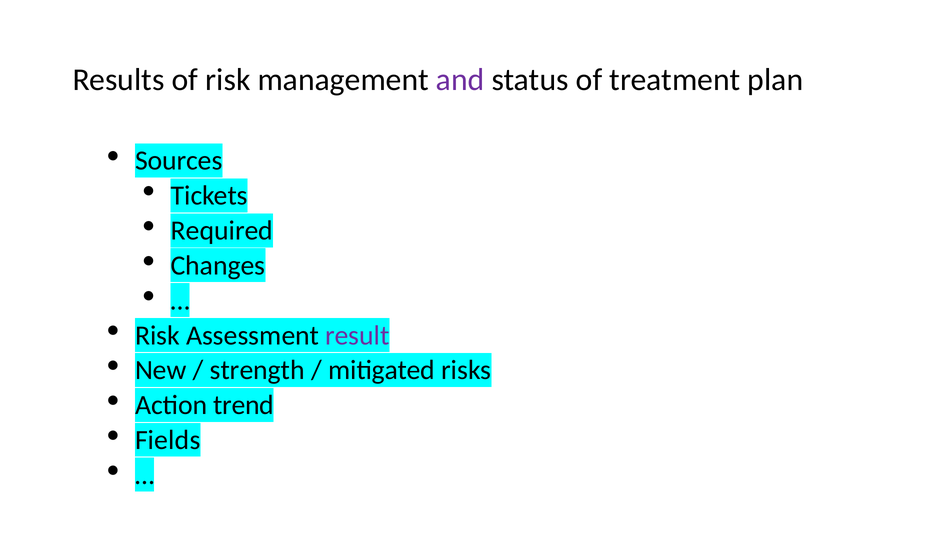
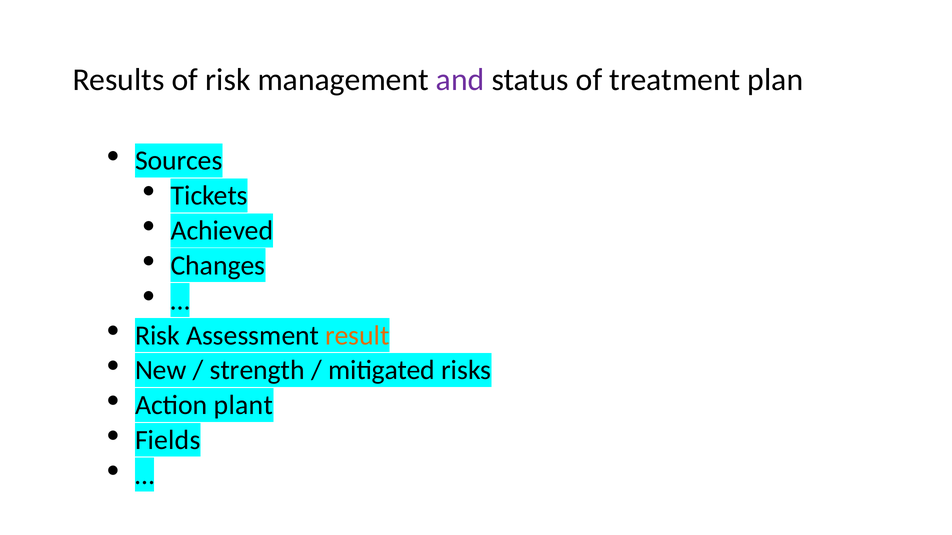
Required: Required -> Achieved
result colour: purple -> orange
trend: trend -> plant
